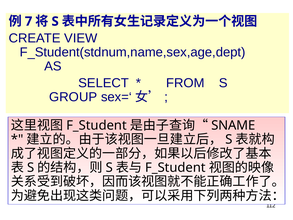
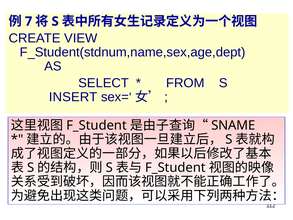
GROUP: GROUP -> INSERT
